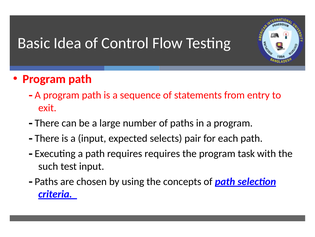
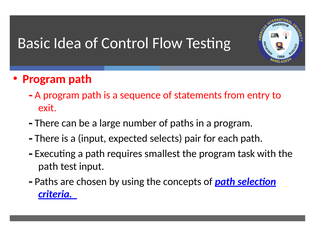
requires requires: requires -> smallest
such at (48, 166): such -> path
